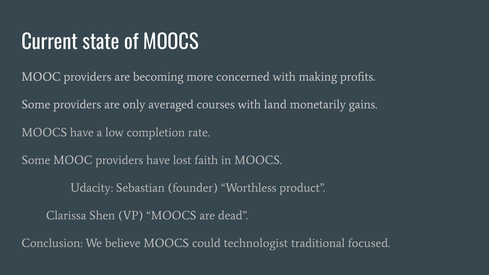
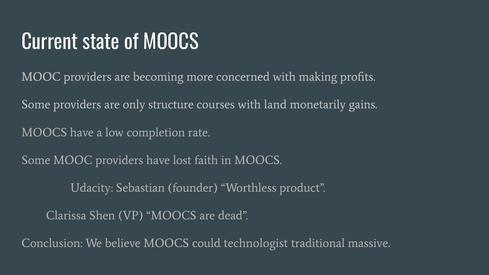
averaged: averaged -> structure
focused: focused -> massive
